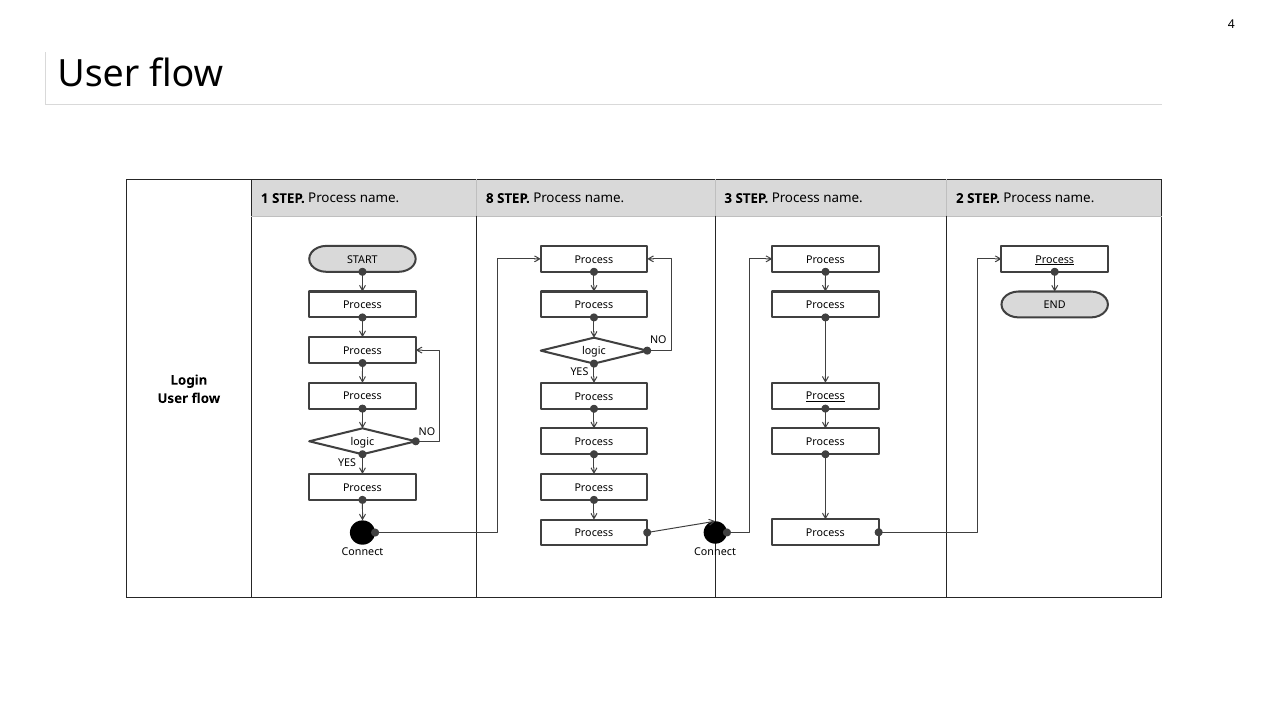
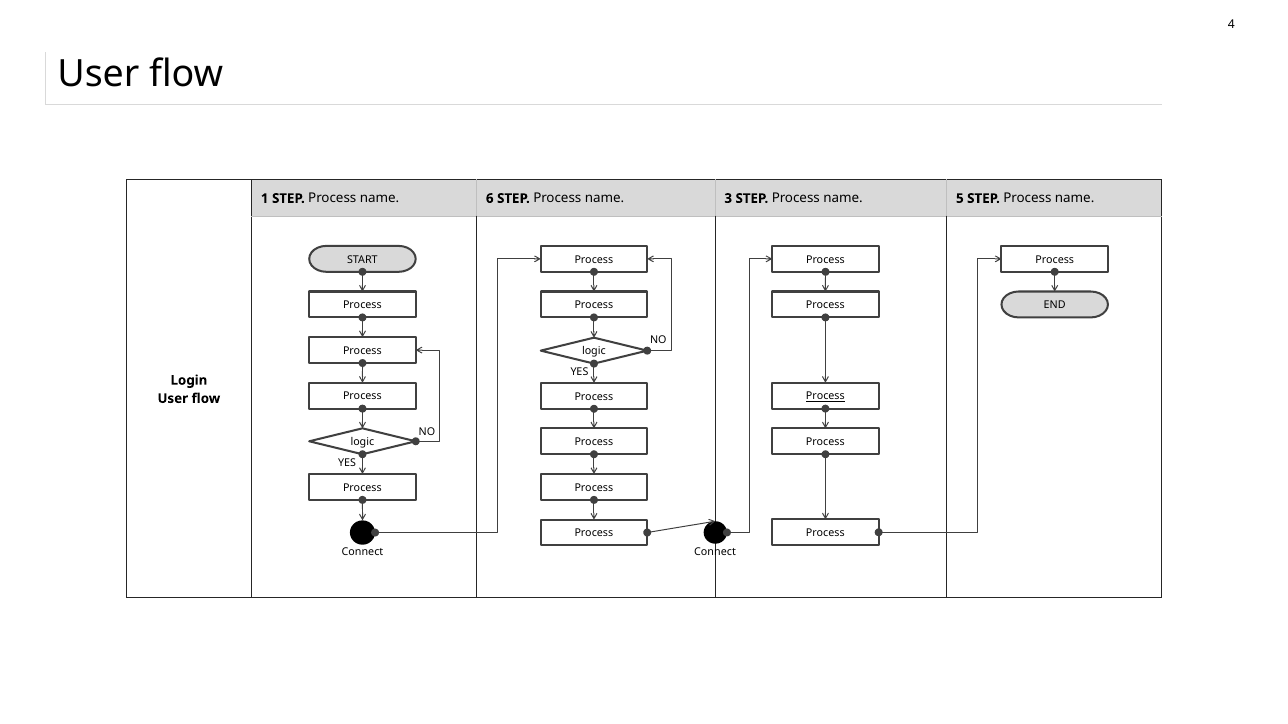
8: 8 -> 6
2: 2 -> 5
Process at (1055, 260) underline: present -> none
